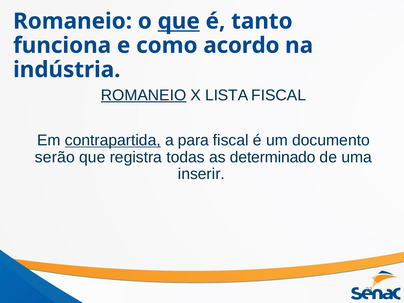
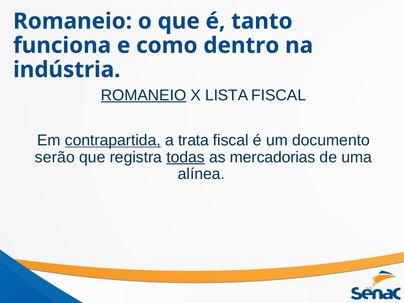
que at (179, 21) underline: present -> none
acordo: acordo -> dentro
para: para -> trata
todas underline: none -> present
determinado: determinado -> mercadorias
inserir: inserir -> alínea
